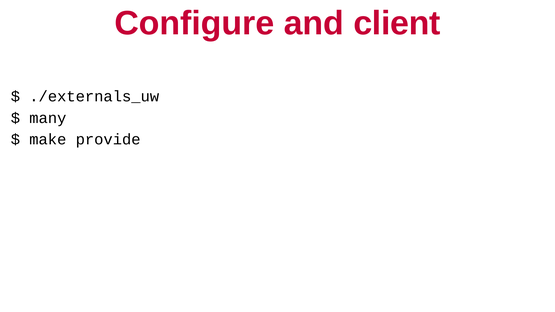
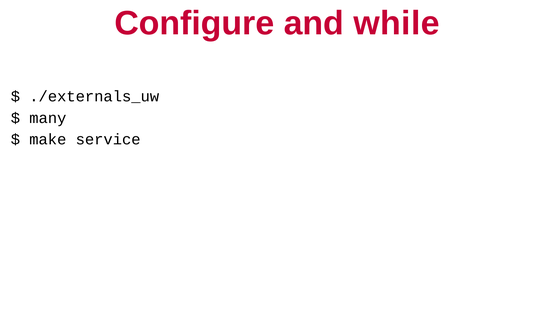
client: client -> while
provide: provide -> service
